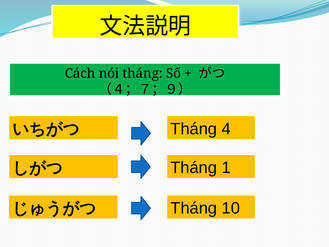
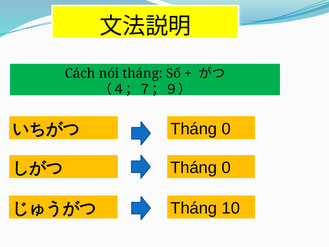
4 at (226, 129): 4 -> 0
1 at (226, 168): 1 -> 0
